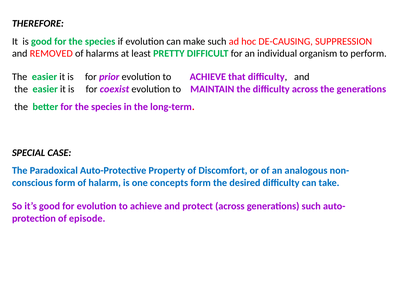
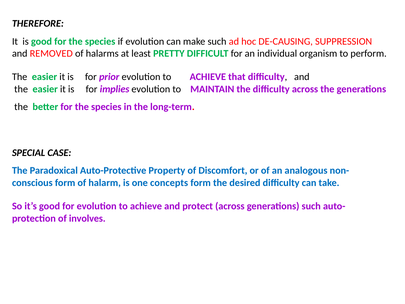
coexist: coexist -> implies
episode: episode -> involves
